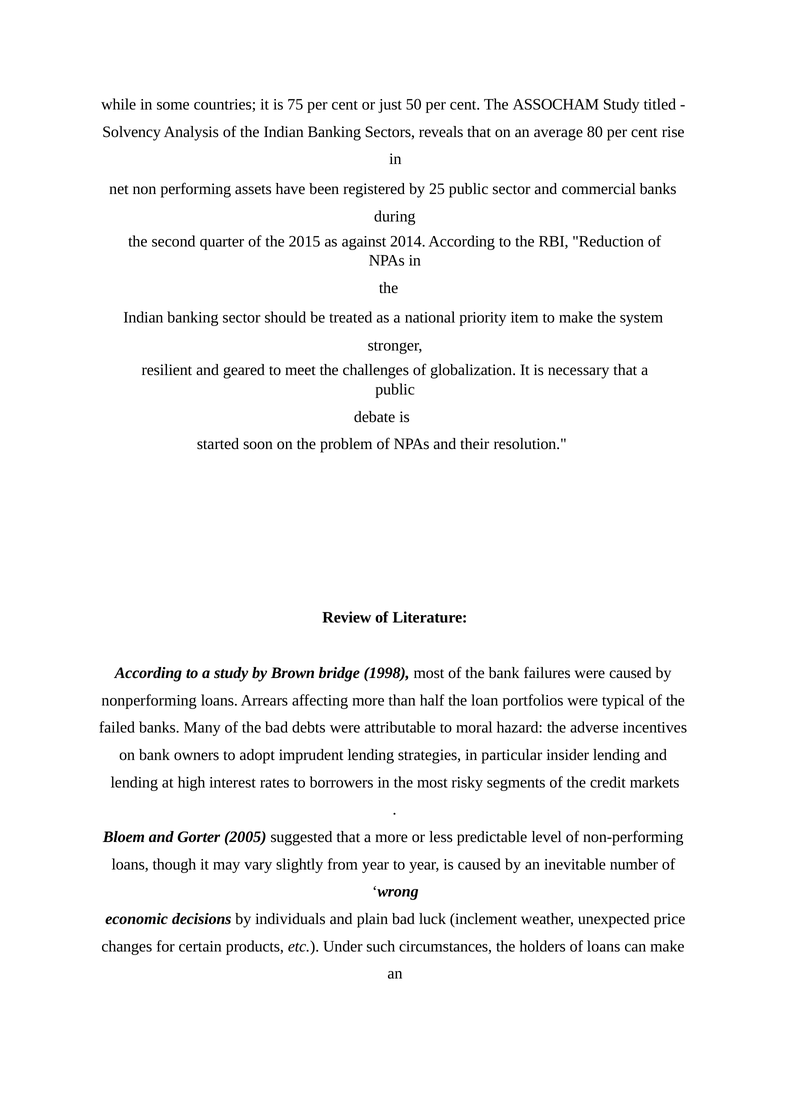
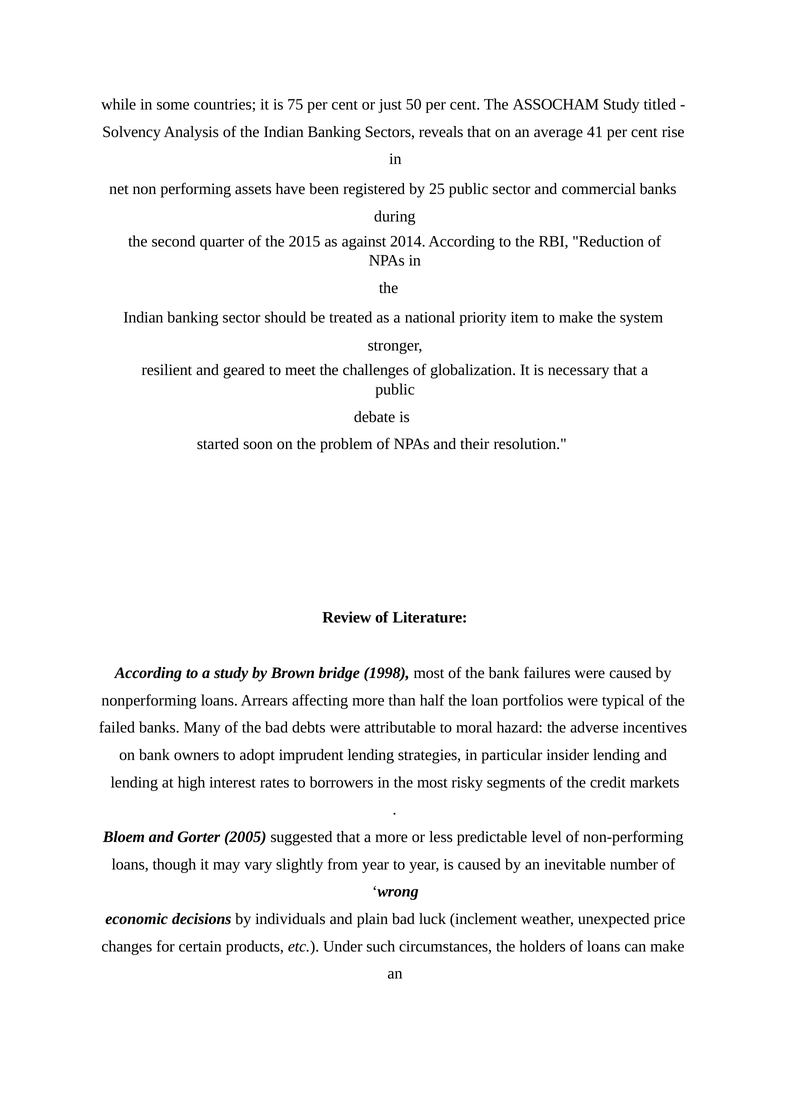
80: 80 -> 41
